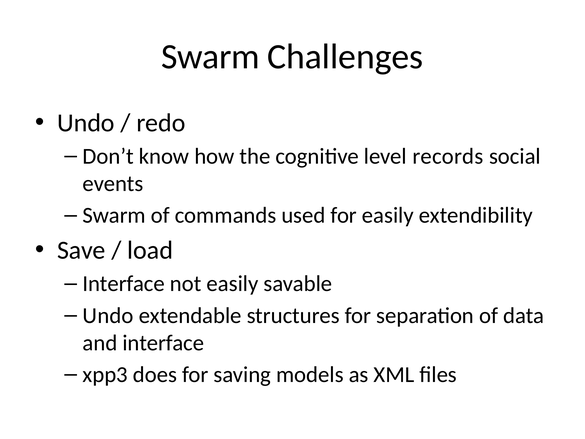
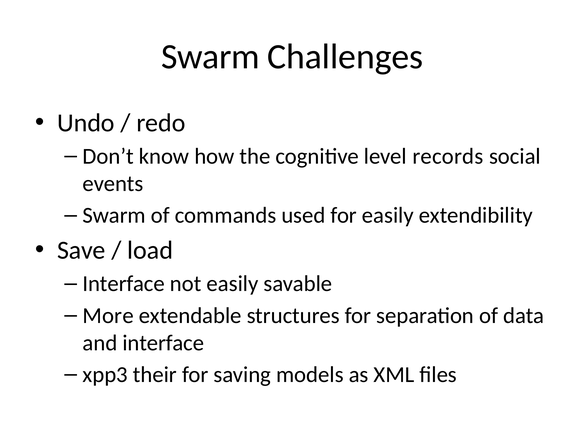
Undo at (108, 315): Undo -> More
does: does -> their
